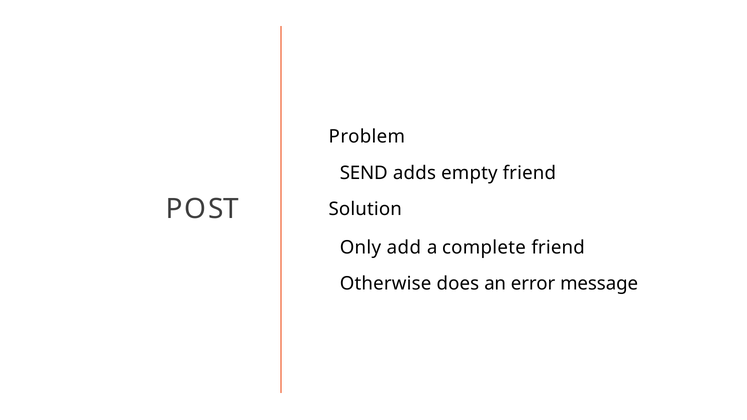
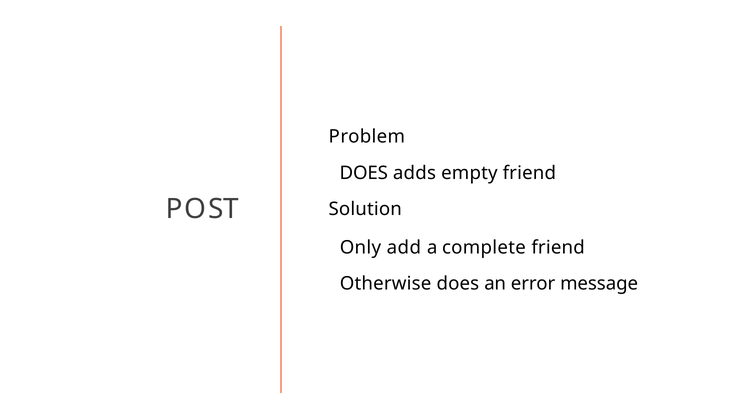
SEND at (364, 173): SEND -> DOES
